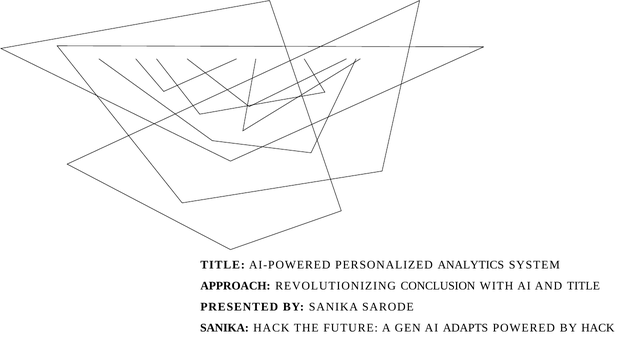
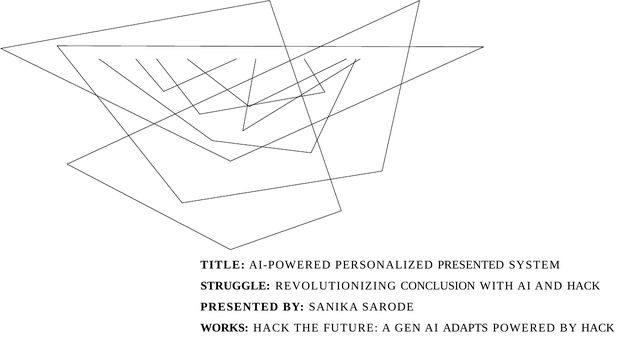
PERSONALIZED ANALYTICS: ANALYTICS -> PRESENTED
APPROACH: APPROACH -> STRUGGLE
AND TITLE: TITLE -> HACK
SANIKA at (224, 328): SANIKA -> WORKS
